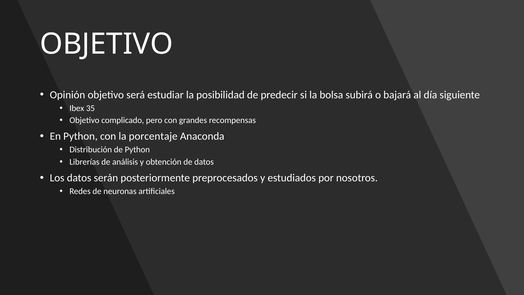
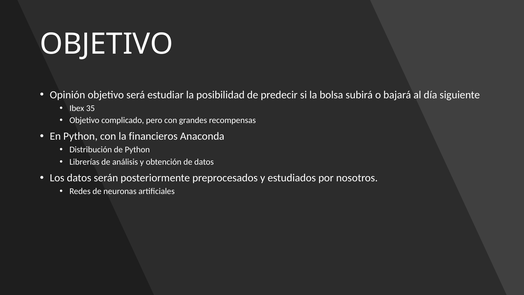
porcentaje: porcentaje -> financieros
